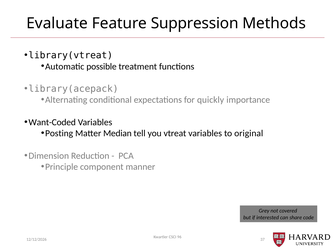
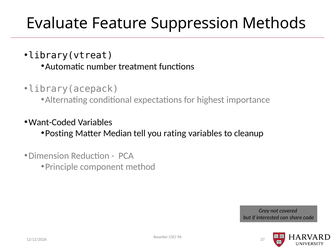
possible: possible -> number
quickly: quickly -> highest
vtreat: vtreat -> rating
original: original -> cleanup
manner: manner -> method
